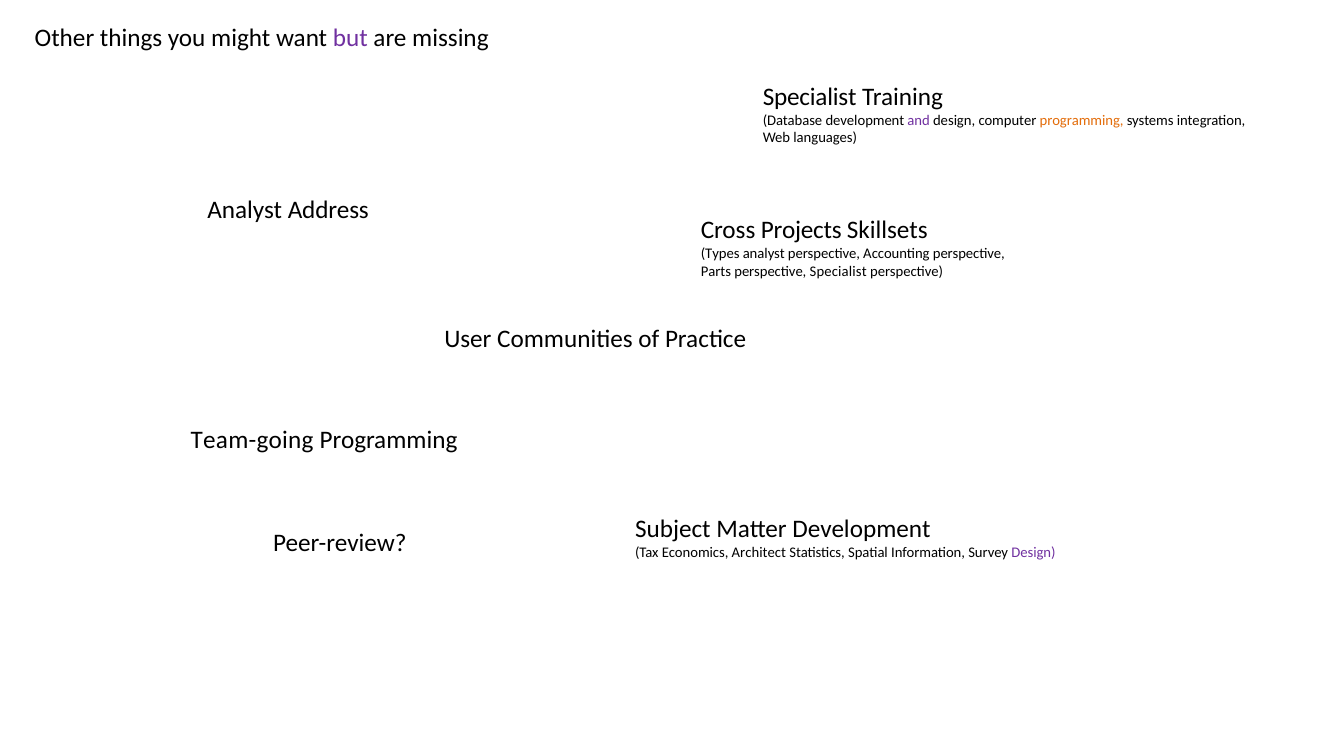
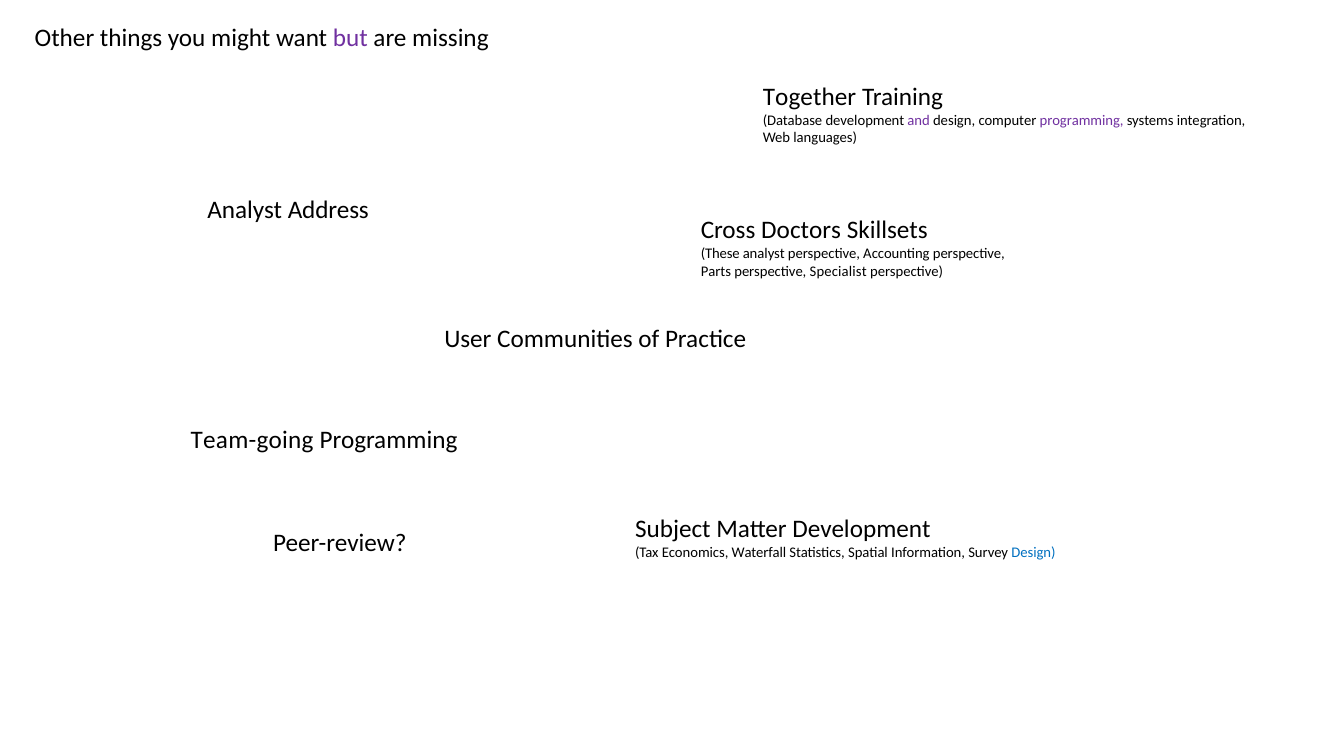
Specialist at (810, 97): Specialist -> Together
programming at (1082, 120) colour: orange -> purple
Projects: Projects -> Doctors
Types: Types -> These
Architect: Architect -> Waterfall
Design at (1033, 552) colour: purple -> blue
